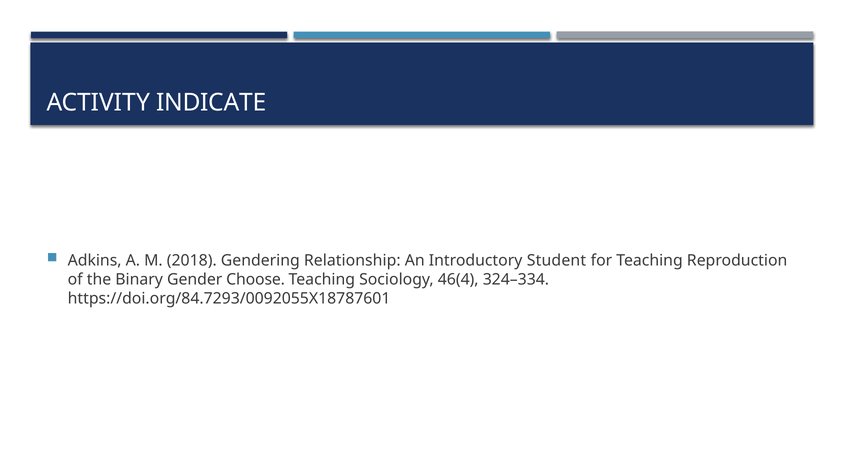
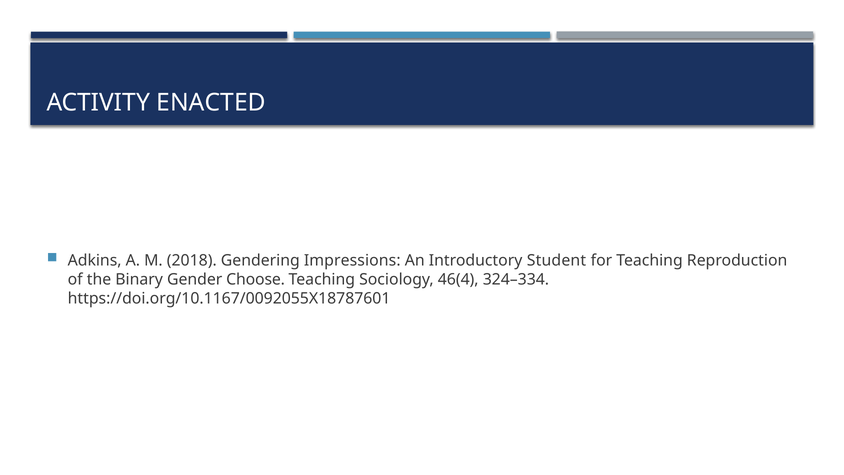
INDICATE: INDICATE -> ENACTED
Relationship: Relationship -> Impressions
https://doi.org/84.7293/0092055X18787601: https://doi.org/84.7293/0092055X18787601 -> https://doi.org/10.1167/0092055X18787601
